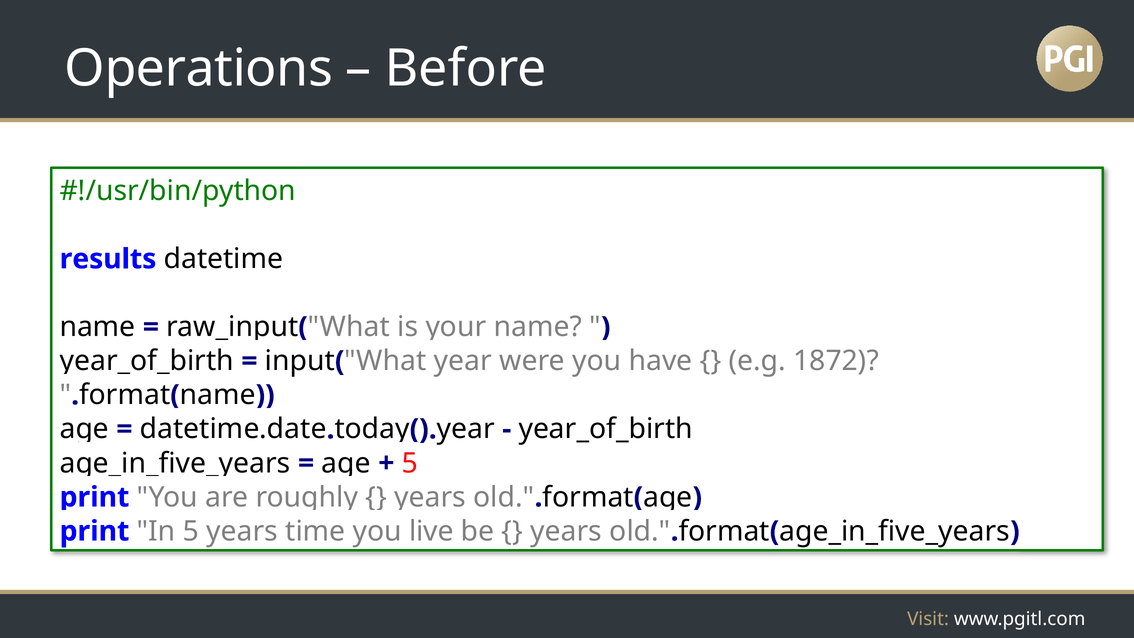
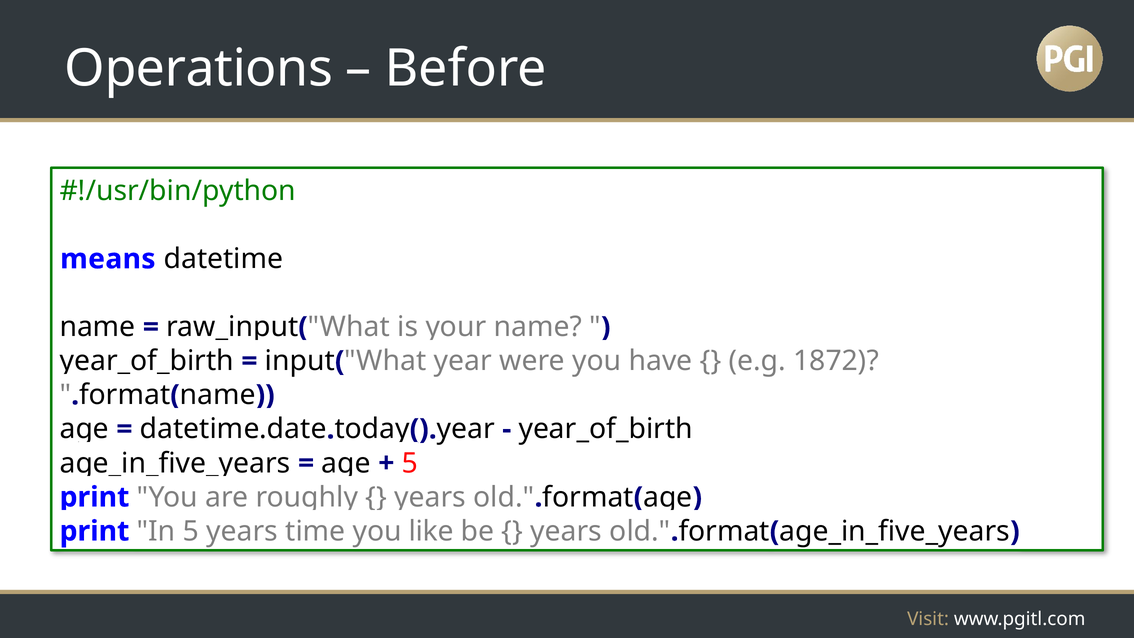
results: results -> means
live: live -> like
